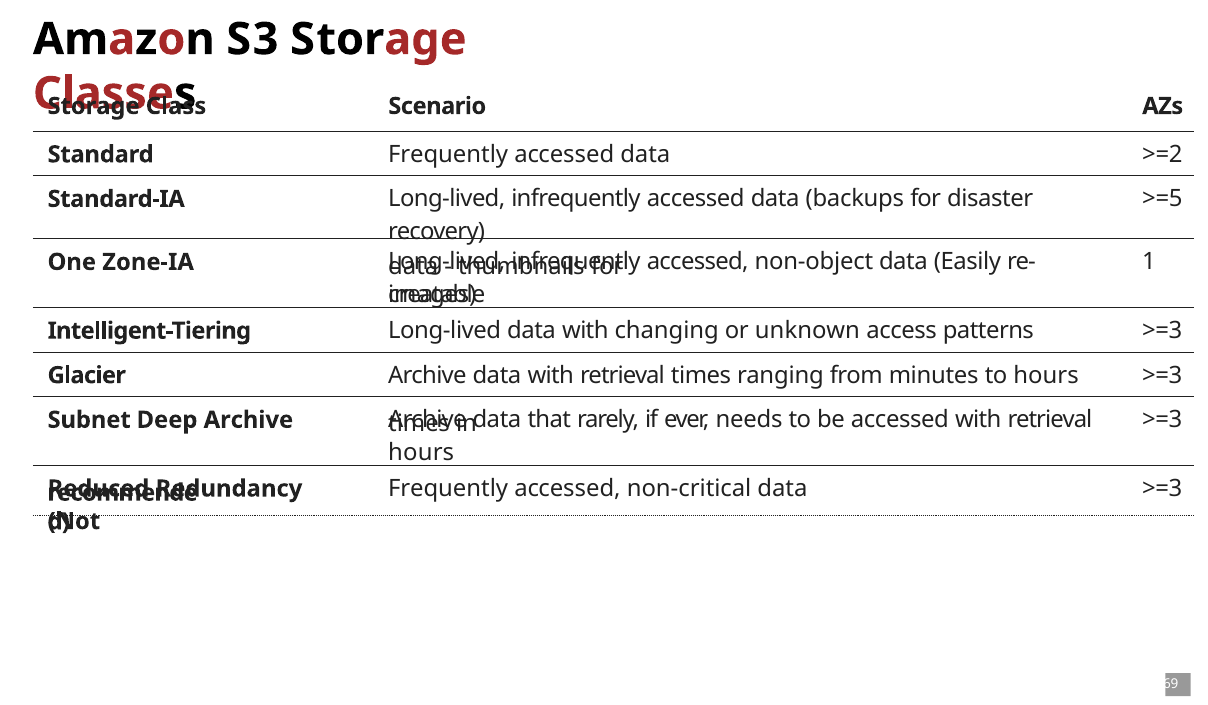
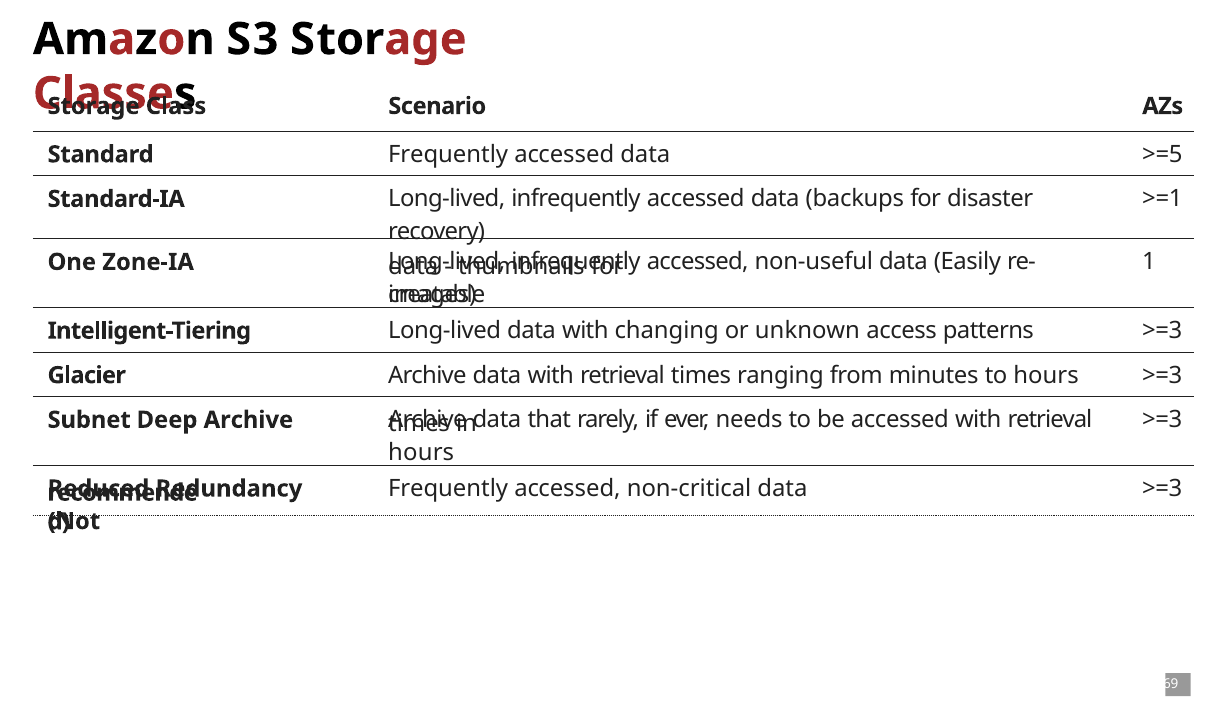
>=2: >=2 -> >=5
>=5: >=5 -> >=1
non-object: non-object -> non-useful
